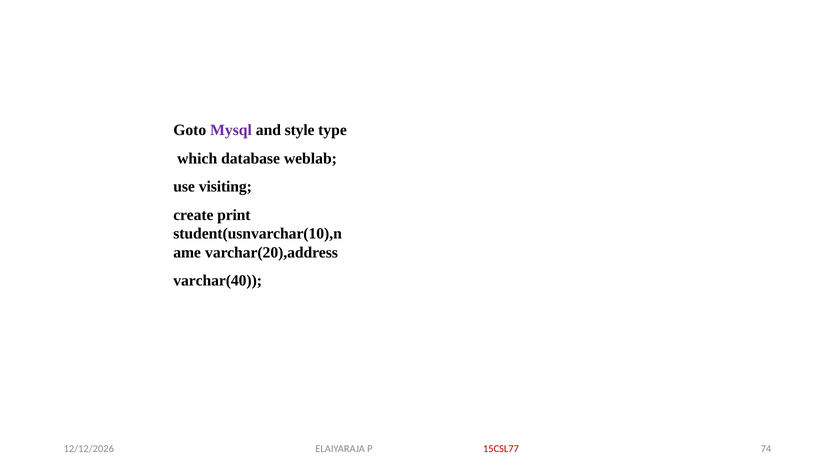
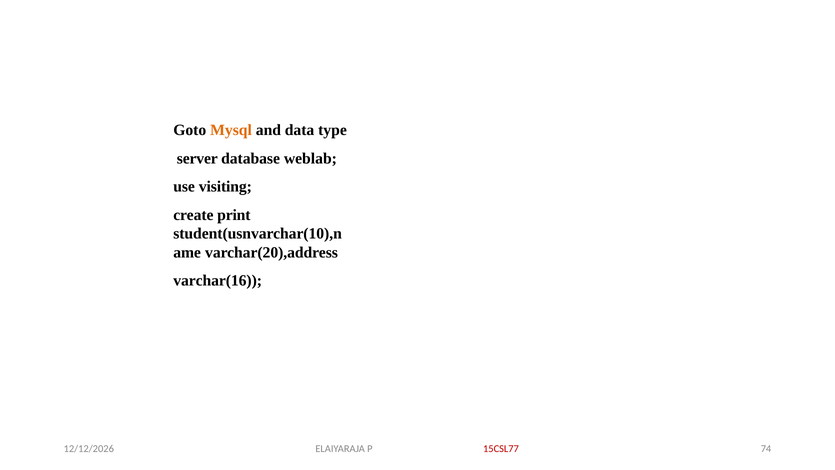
Mysql colour: purple -> orange
style: style -> data
which: which -> server
varchar(40: varchar(40 -> varchar(16
